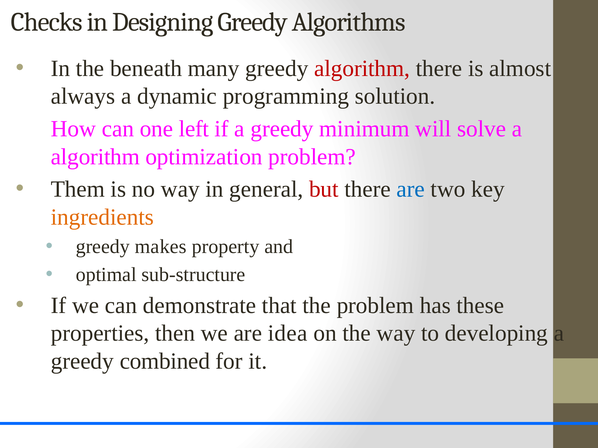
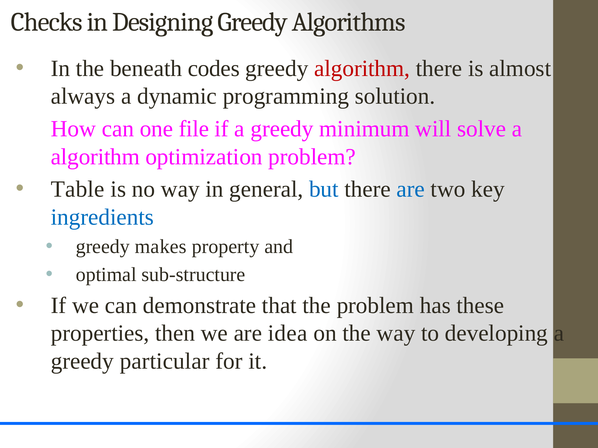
many: many -> codes
left: left -> file
Them: Them -> Table
but colour: red -> blue
ingredients colour: orange -> blue
combined: combined -> particular
